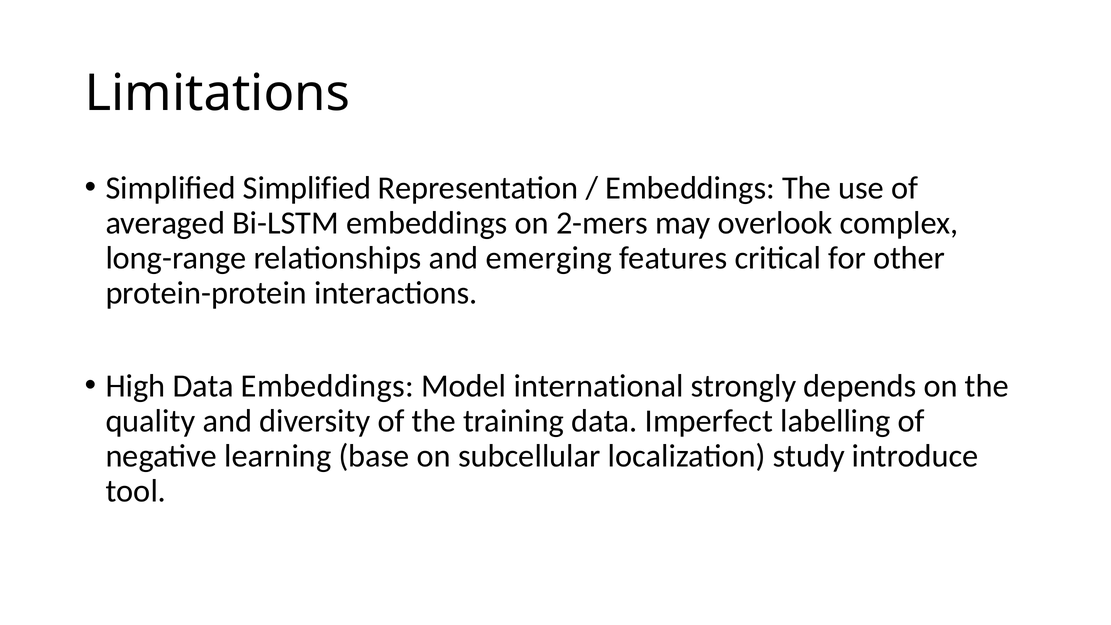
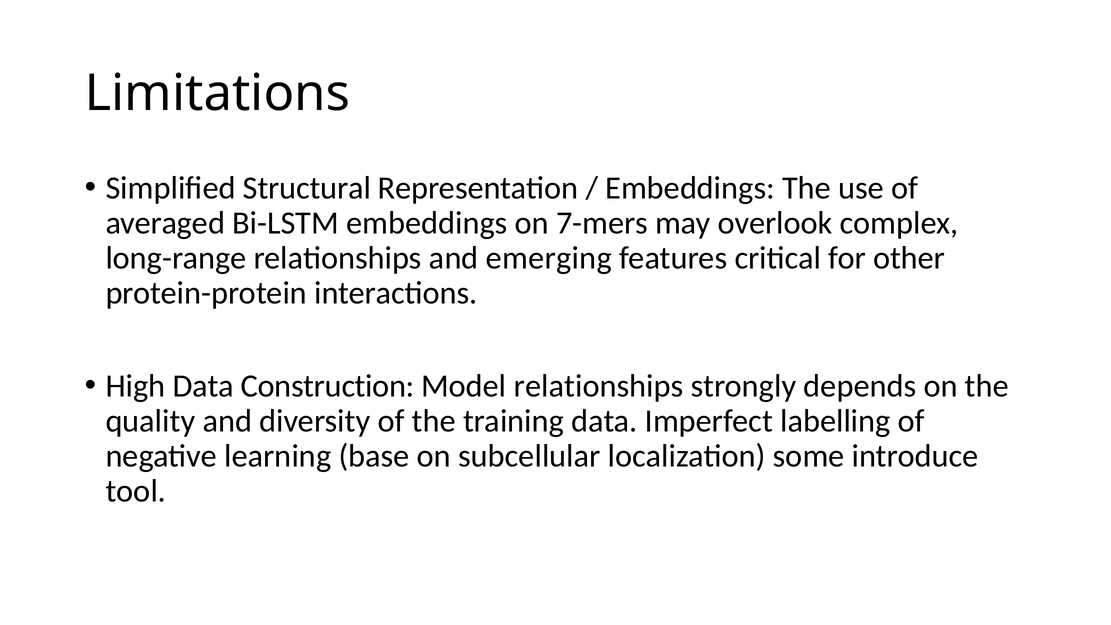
Simplified Simplified: Simplified -> Structural
2-mers: 2-mers -> 7-mers
Data Embeddings: Embeddings -> Construction
Model international: international -> relationships
study: study -> some
